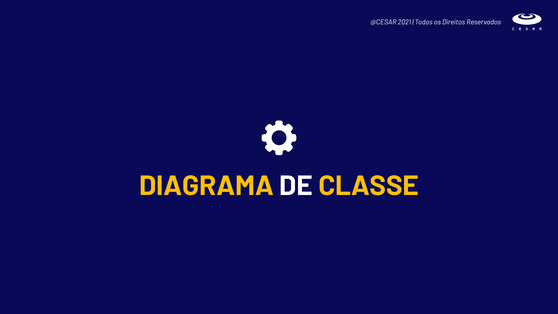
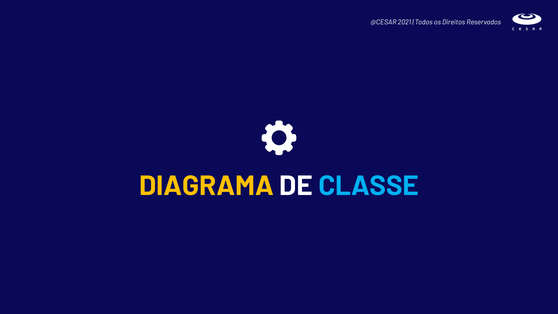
CLASSE colour: yellow -> light blue
